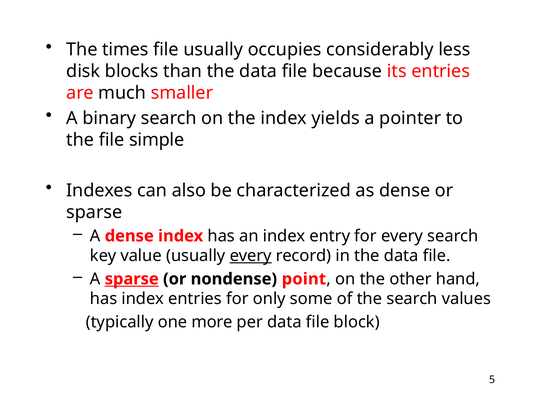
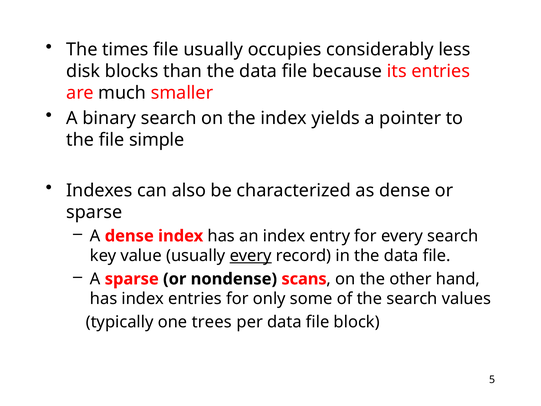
sparse at (132, 279) underline: present -> none
point: point -> scans
more: more -> trees
